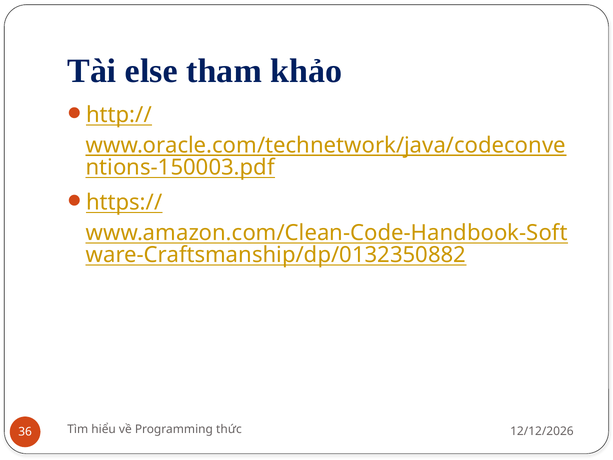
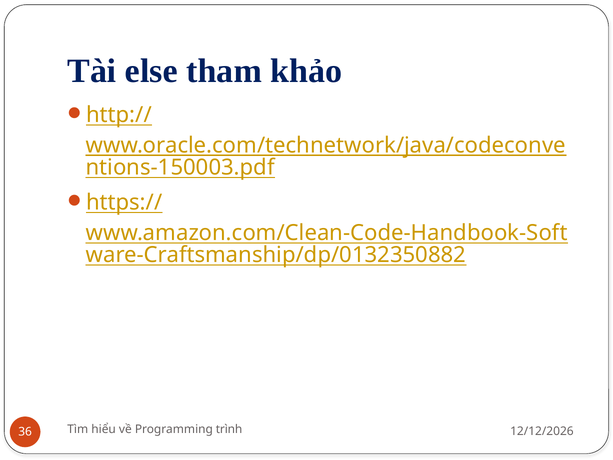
thức: thức -> trình
